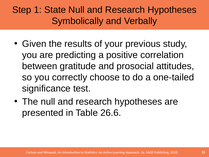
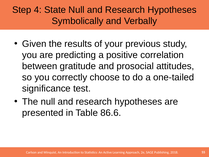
1: 1 -> 4
26.6: 26.6 -> 86.6
